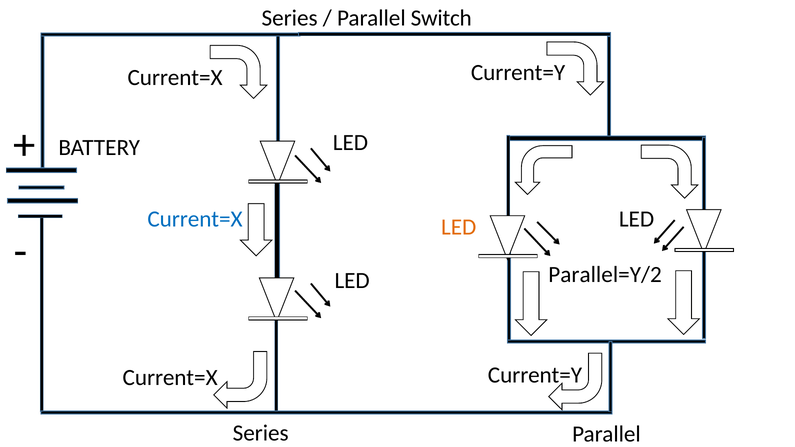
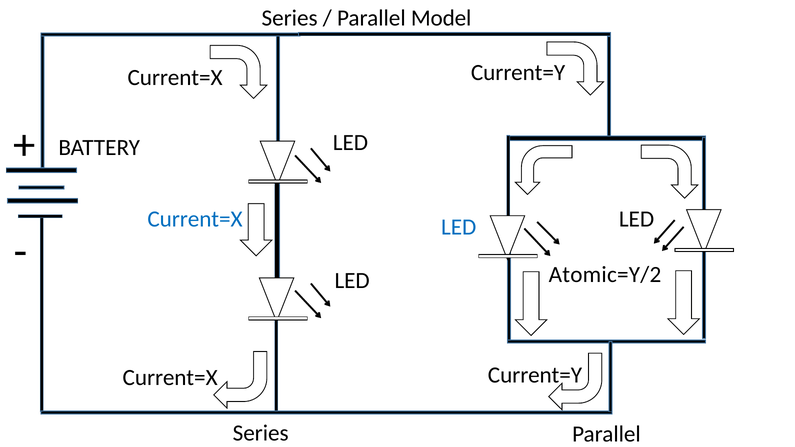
Switch: Switch -> Model
LED at (459, 227) colour: orange -> blue
Parallel=Y/2: Parallel=Y/2 -> Atomic=Y/2
